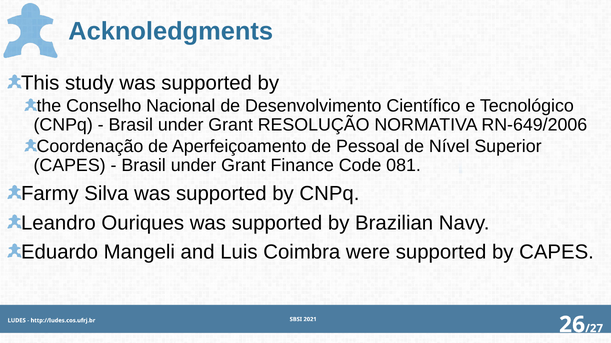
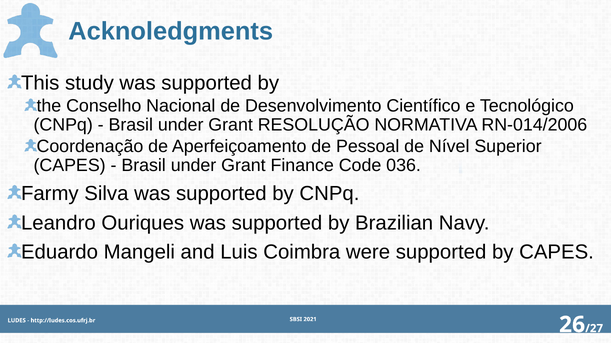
RN-649/2006: RN-649/2006 -> RN-014/2006
081: 081 -> 036
